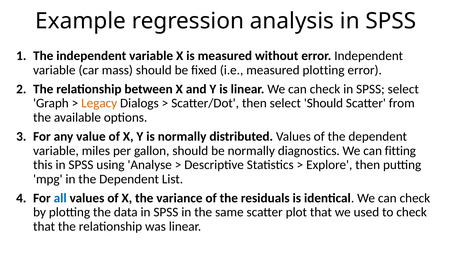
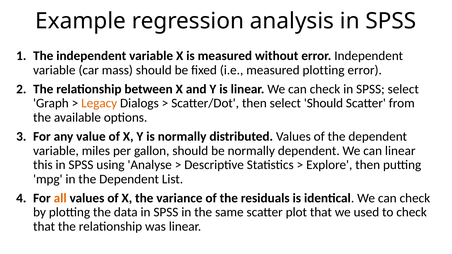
normally diagnostics: diagnostics -> dependent
can fitting: fitting -> linear
all colour: blue -> orange
